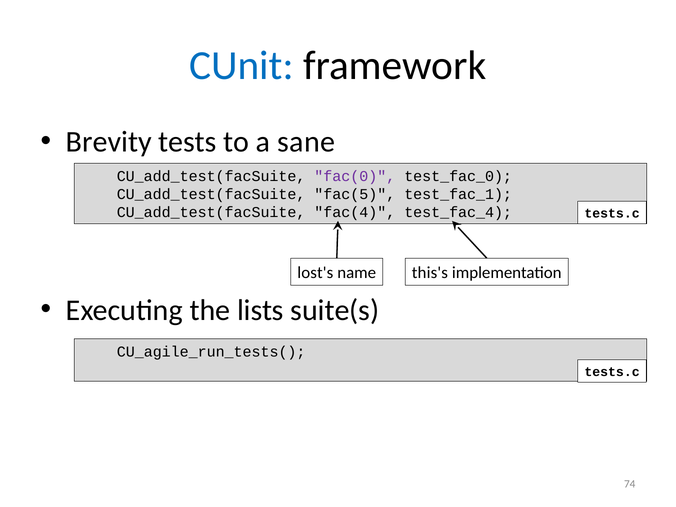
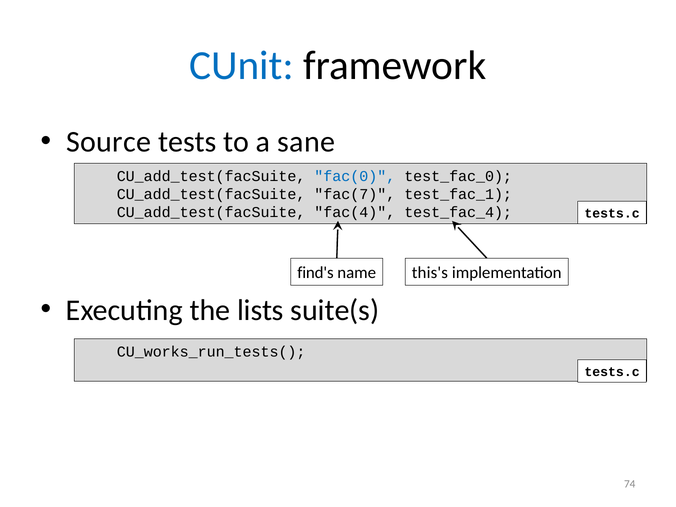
Brevity: Brevity -> Source
fac(0 colour: purple -> blue
fac(5: fac(5 -> fac(7
lost's: lost's -> find's
CU_agile_run_tests(: CU_agile_run_tests( -> CU_works_run_tests(
